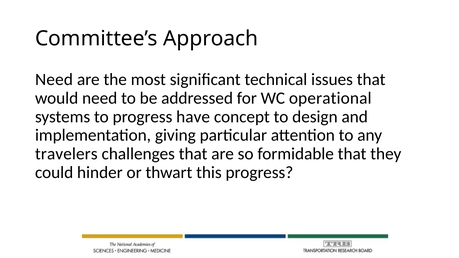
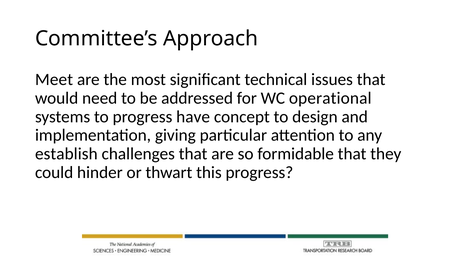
Need at (54, 80): Need -> Meet
travelers: travelers -> establish
